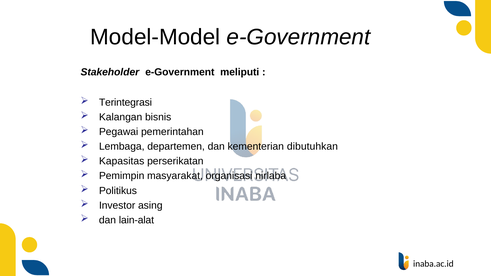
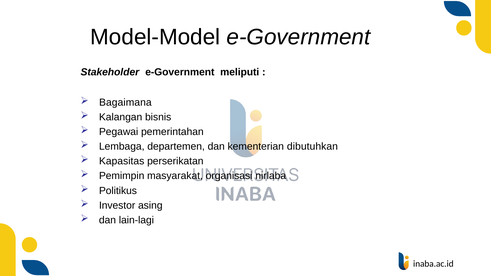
Terintegrasi: Terintegrasi -> Bagaimana
lain-alat: lain-alat -> lain-lagi
